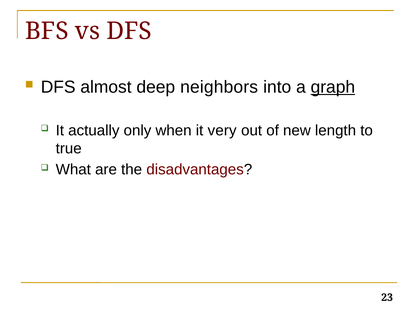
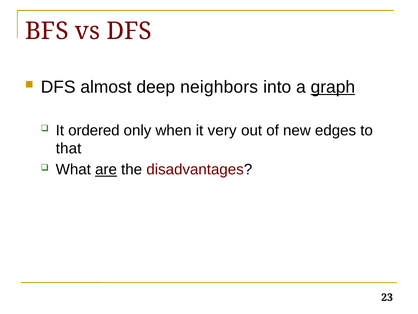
actually: actually -> ordered
length: length -> edges
true: true -> that
are underline: none -> present
